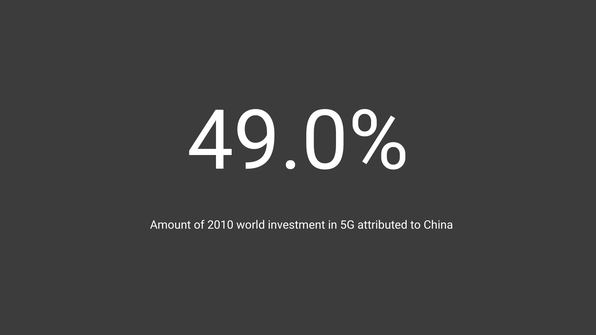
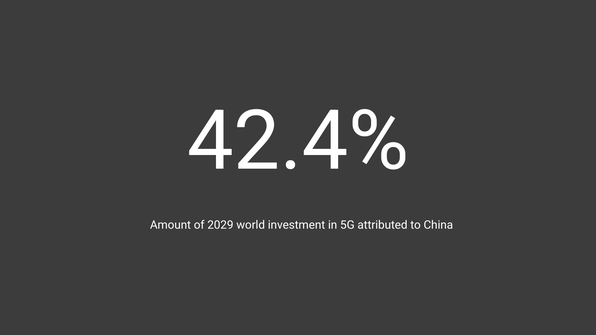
49.0%: 49.0% -> 42.4%
2010: 2010 -> 2029
